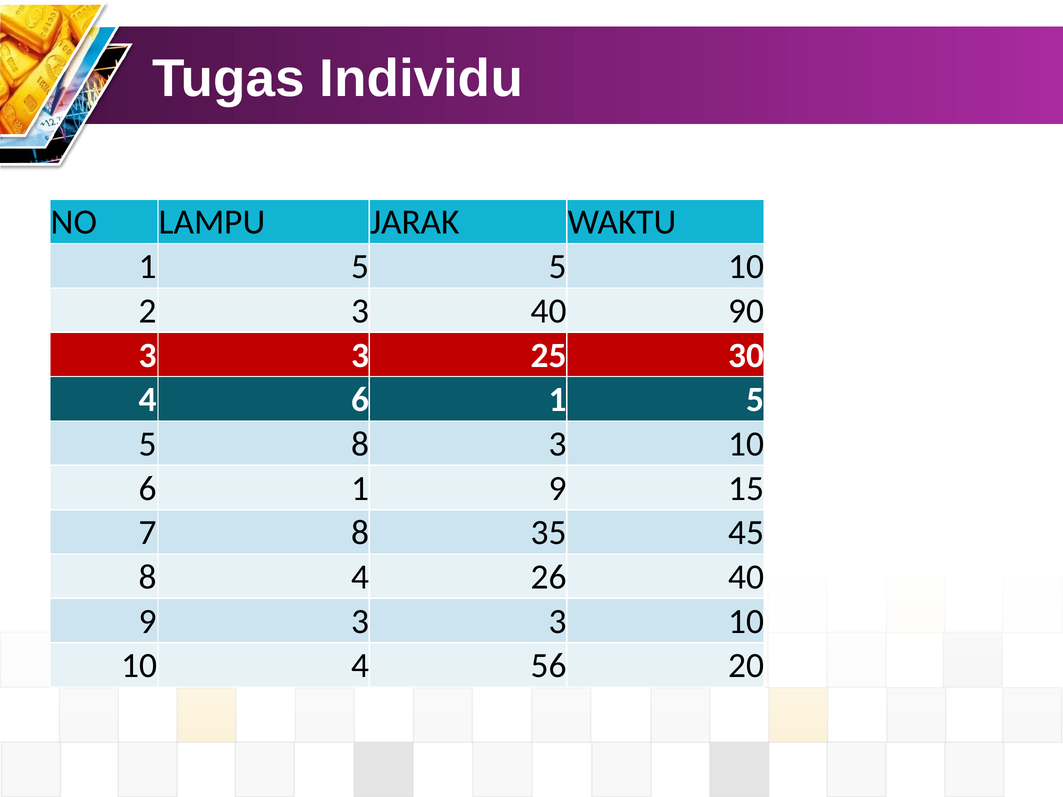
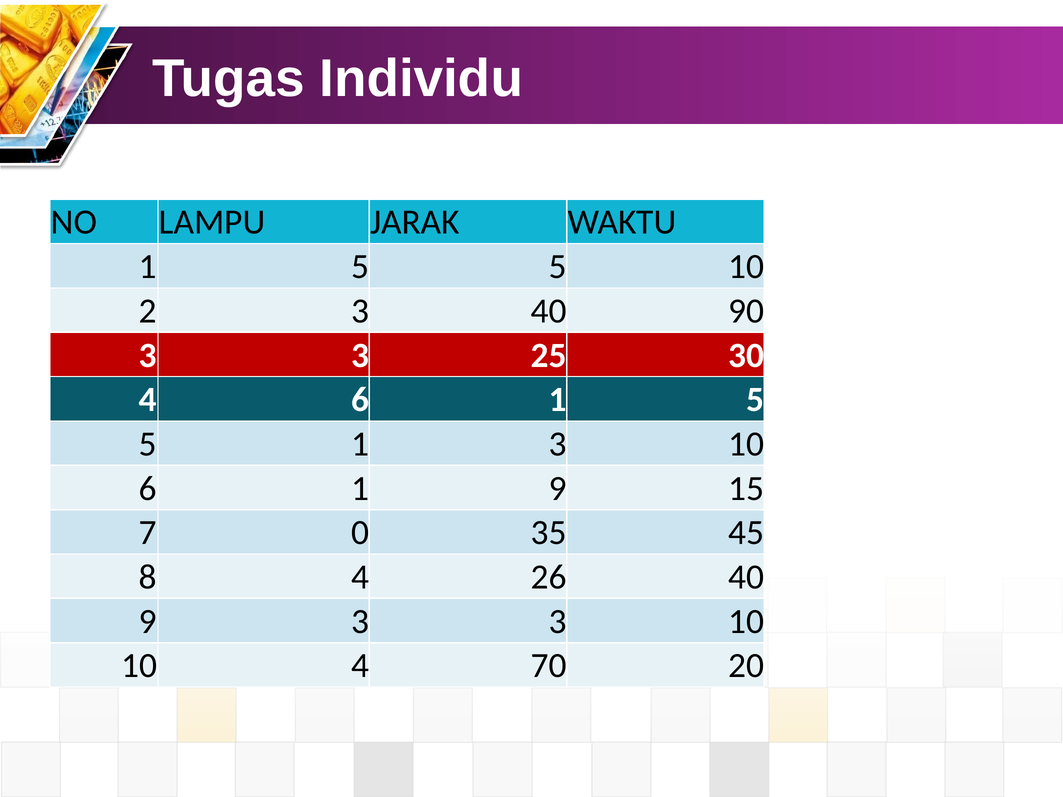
5 8: 8 -> 1
7 8: 8 -> 0
56: 56 -> 70
